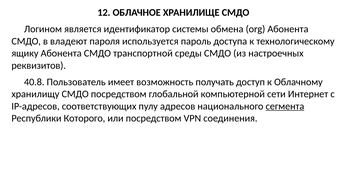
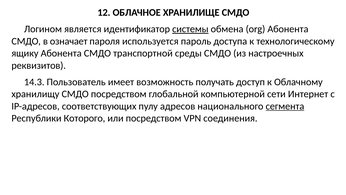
системы underline: none -> present
владеют: владеют -> означает
40.8: 40.8 -> 14.3
